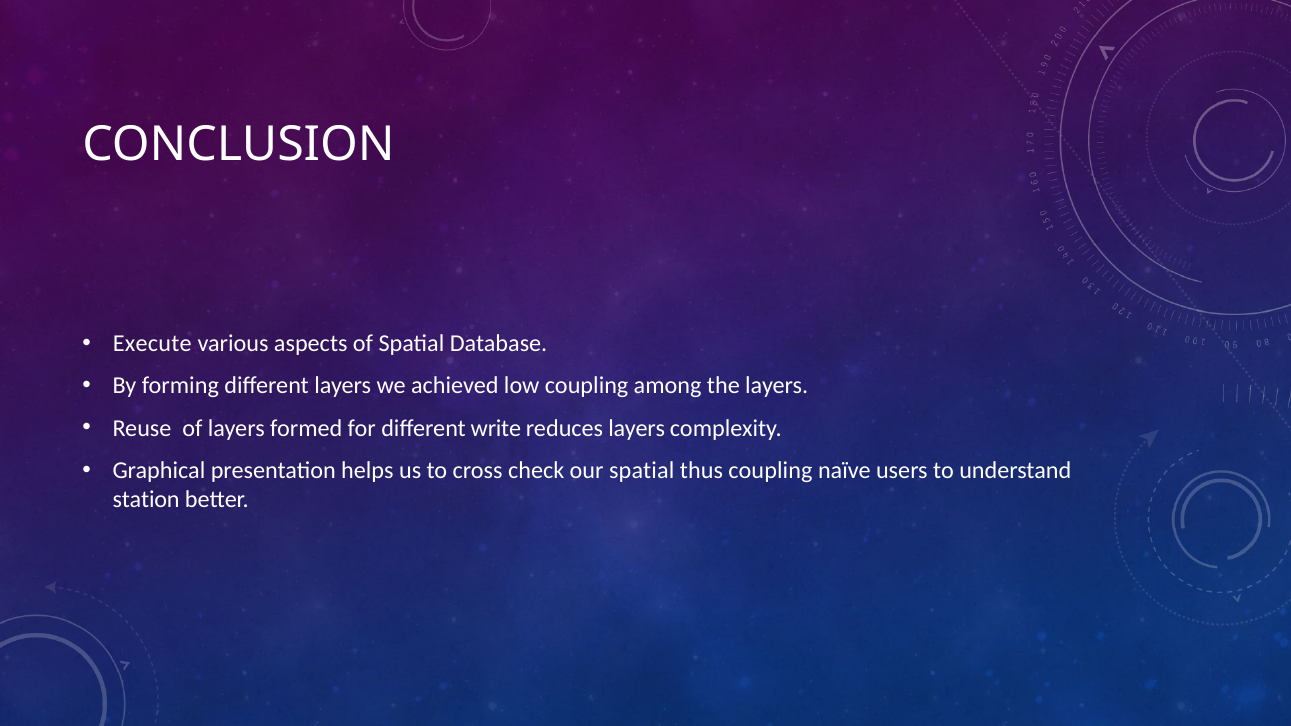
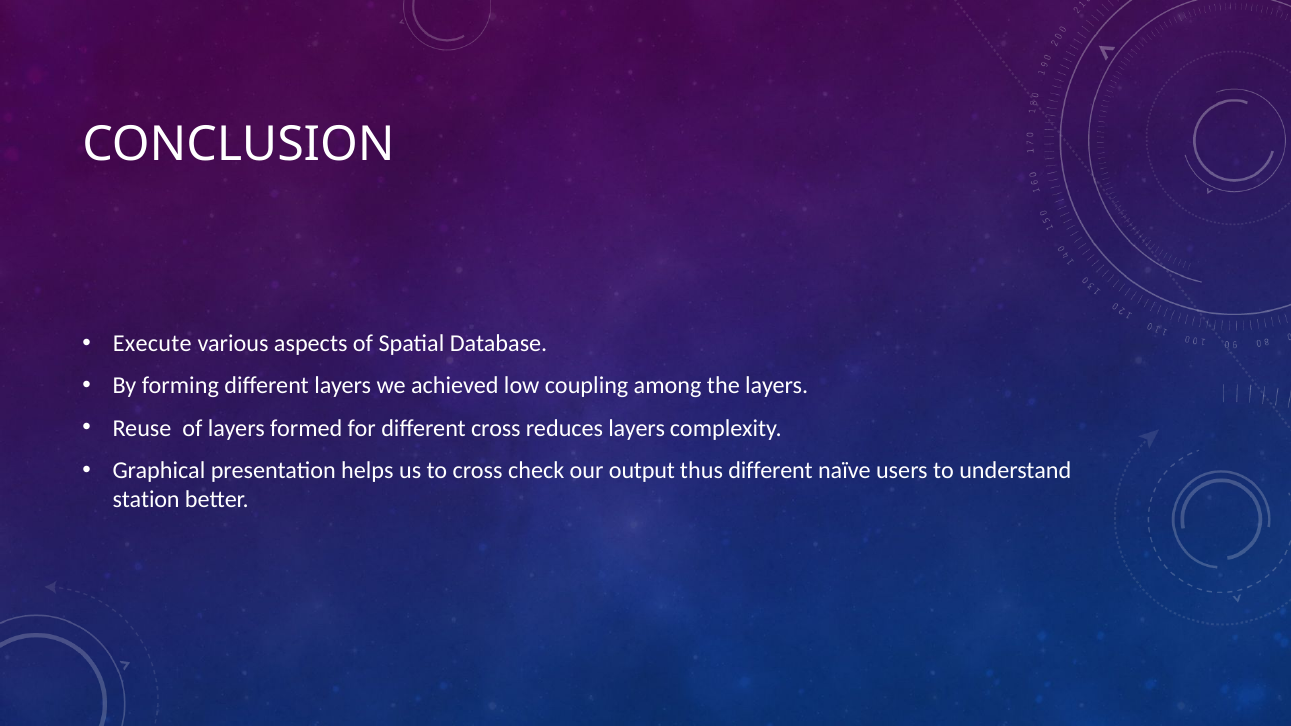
different write: write -> cross
our spatial: spatial -> output
thus coupling: coupling -> different
